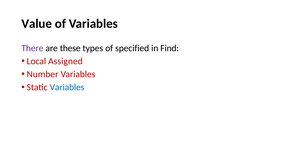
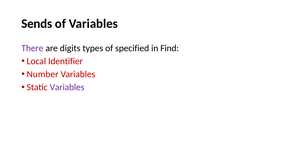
Value: Value -> Sends
these: these -> digits
Assigned: Assigned -> Identifier
Variables at (67, 87) colour: blue -> purple
